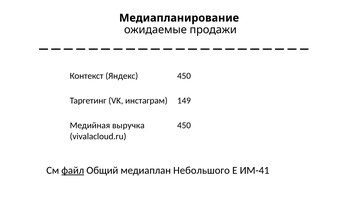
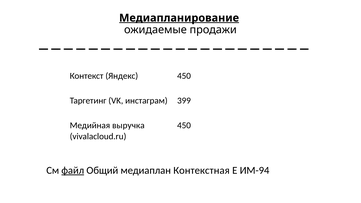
Медиапланирование underline: none -> present
149: 149 -> 399
Небольшого: Небольшого -> Контекстная
ИМ-41: ИМ-41 -> ИМ-94
